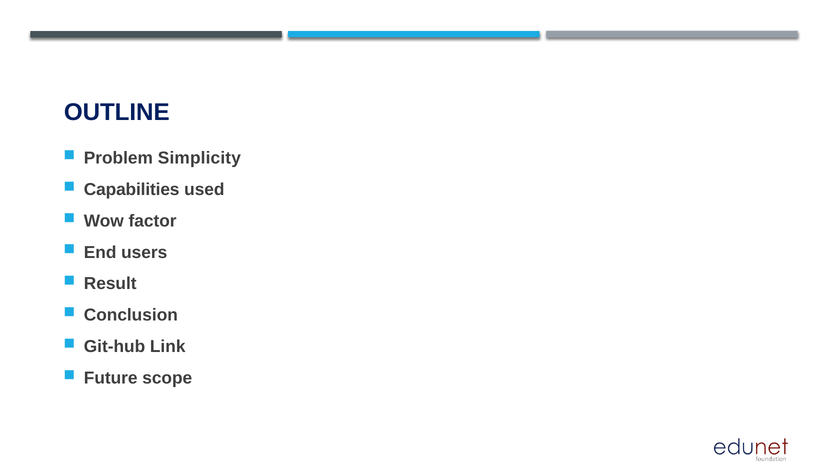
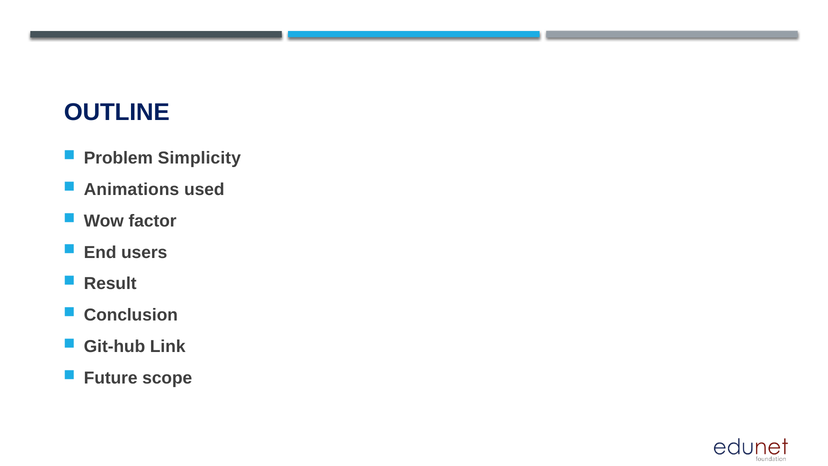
Capabilities: Capabilities -> Animations
